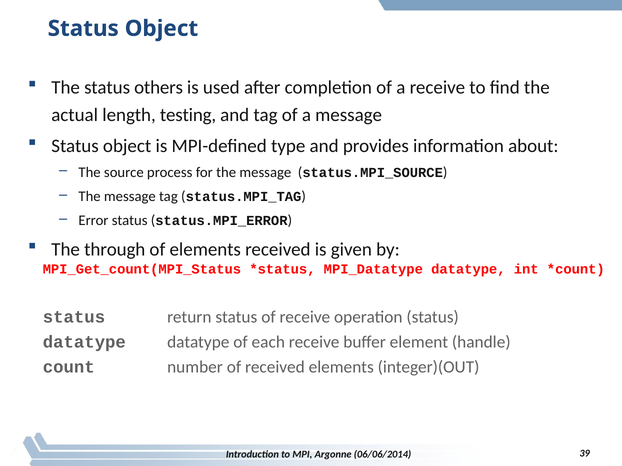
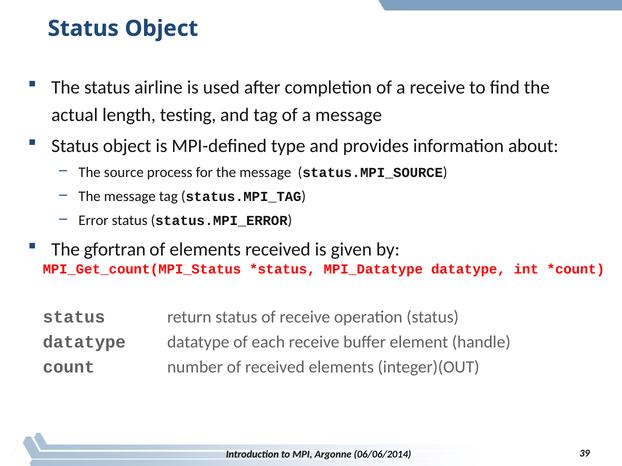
others: others -> airline
through: through -> gfortran
